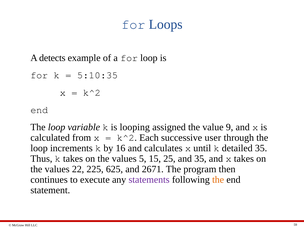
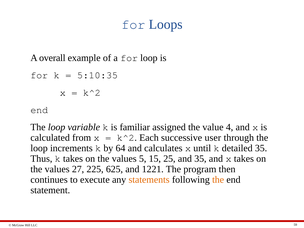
detects: detects -> overall
looping: looping -> familiar
9: 9 -> 4
16: 16 -> 64
22: 22 -> 27
2671: 2671 -> 1221
statements colour: purple -> orange
